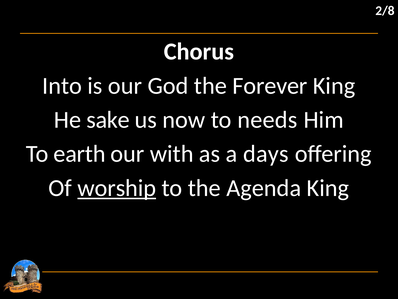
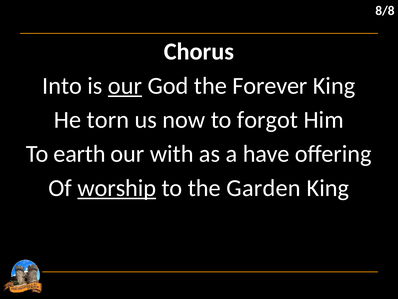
2/8: 2/8 -> 8/8
our at (125, 86) underline: none -> present
sake: sake -> torn
needs: needs -> forgot
days: days -> have
Agenda: Agenda -> Garden
